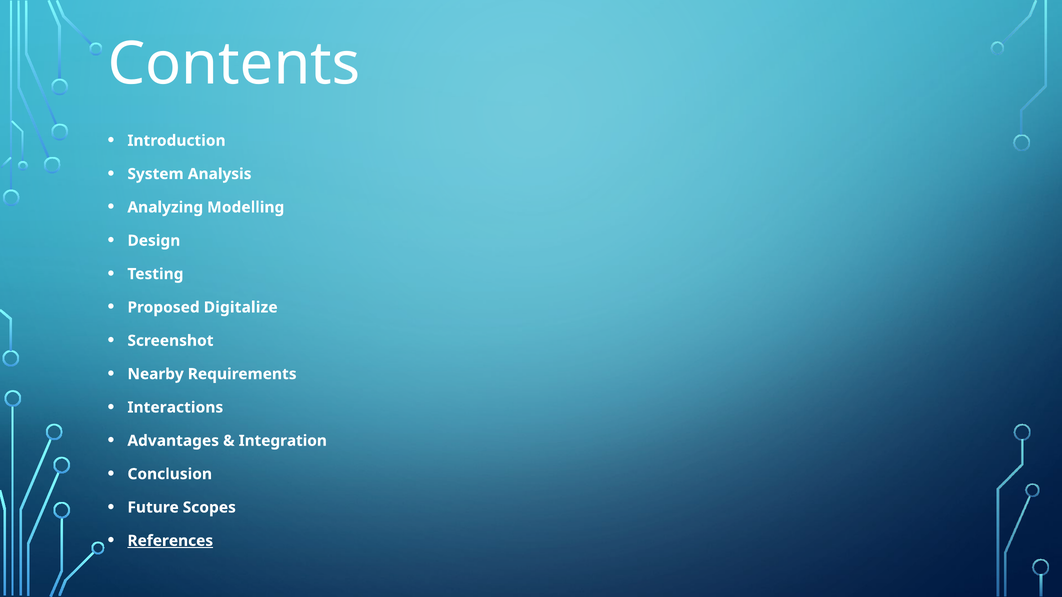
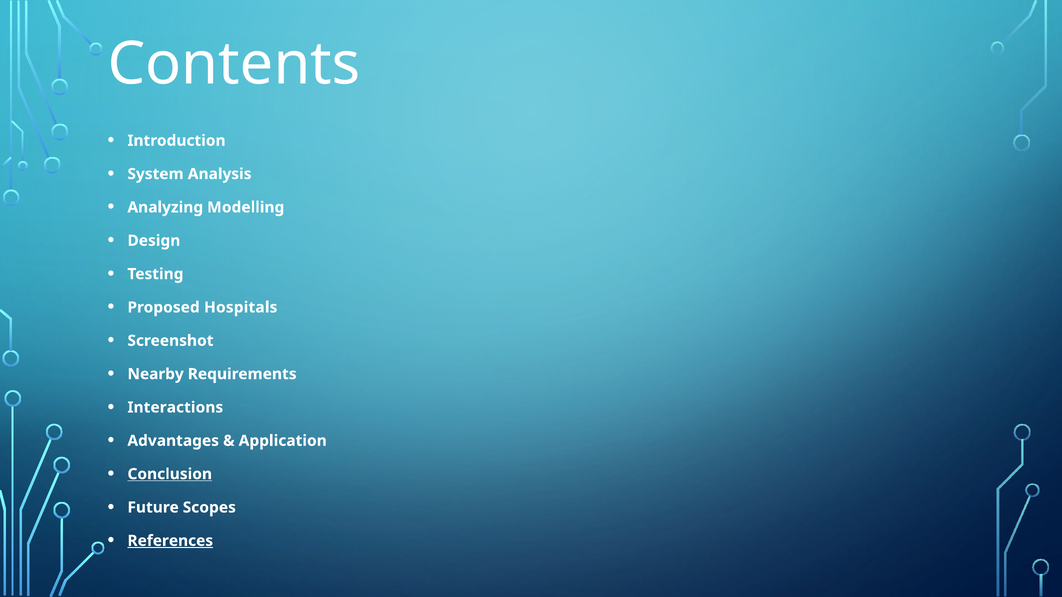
Digitalize: Digitalize -> Hospitals
Integration: Integration -> Application
Conclusion underline: none -> present
